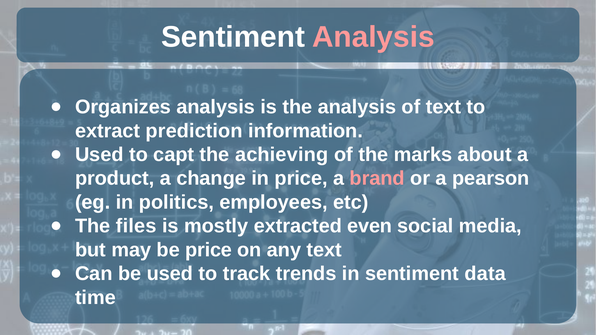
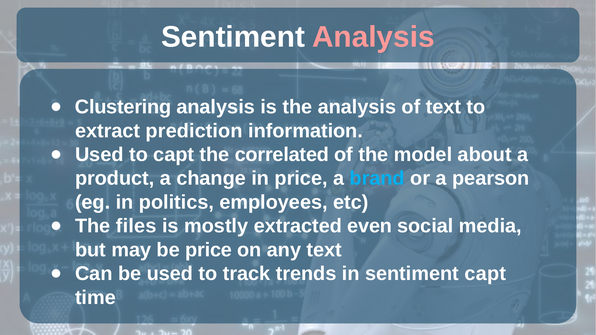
Organizes: Organizes -> Clustering
achieving: achieving -> correlated
marks: marks -> model
brand colour: pink -> light blue
sentiment data: data -> capt
